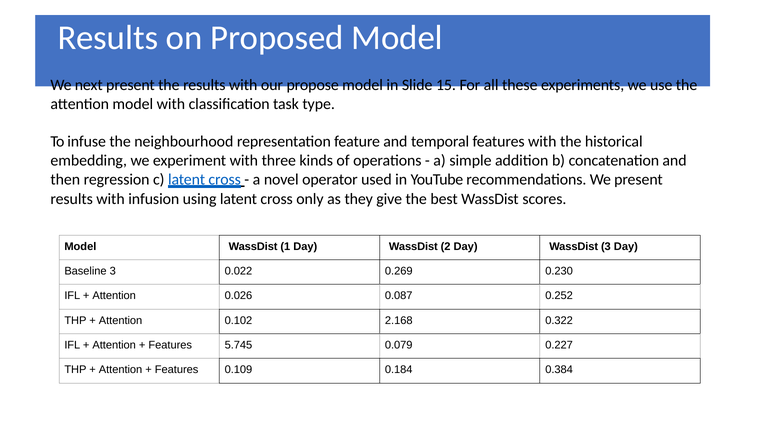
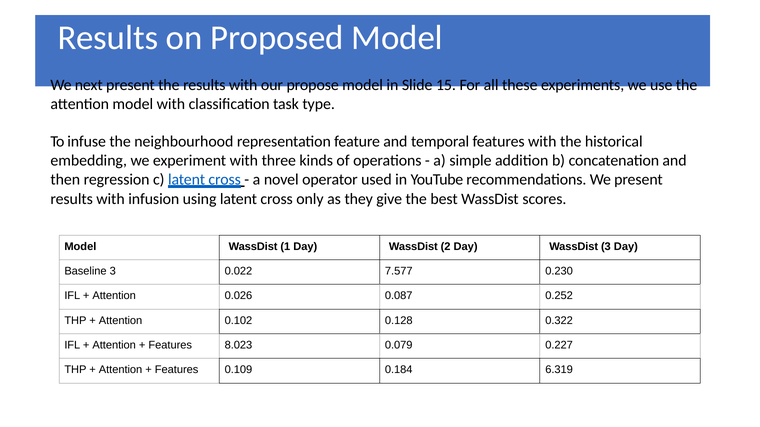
0.269: 0.269 -> 7.577
2.168: 2.168 -> 0.128
5.745: 5.745 -> 8.023
0.384: 0.384 -> 6.319
